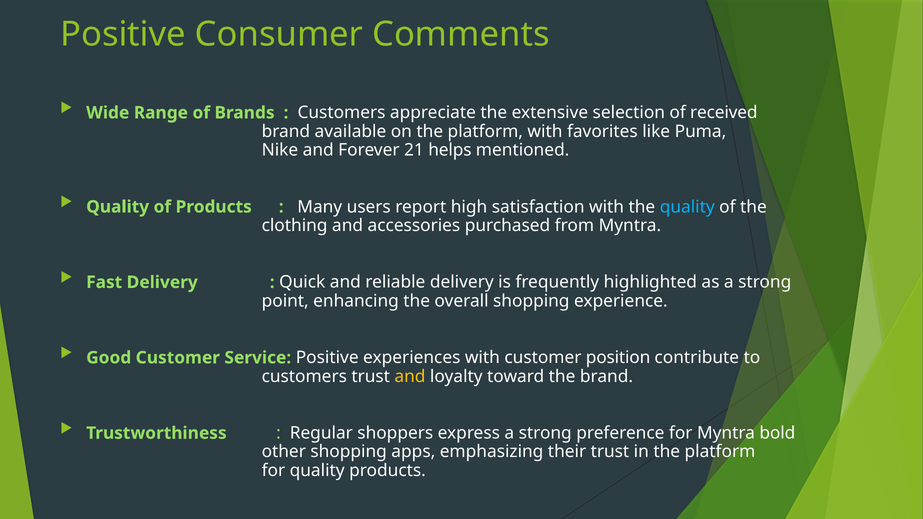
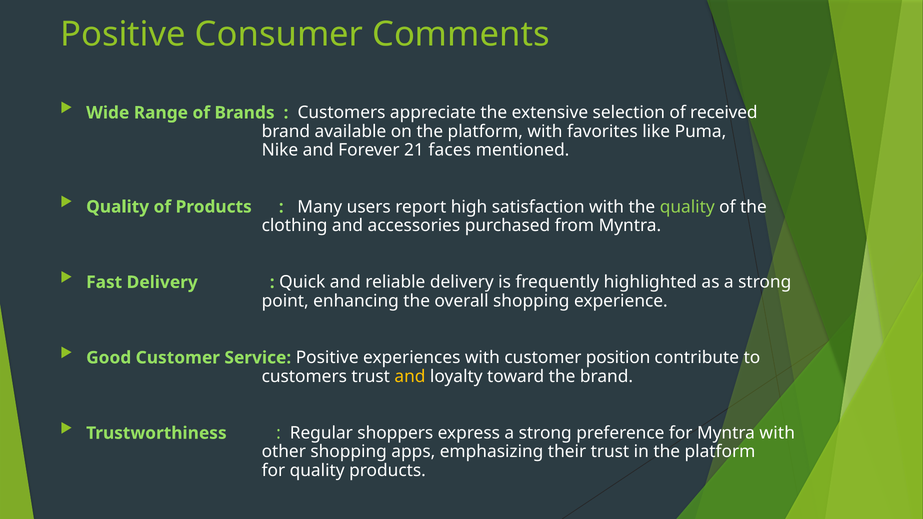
helps: helps -> faces
quality at (687, 207) colour: light blue -> light green
Myntra bold: bold -> with
